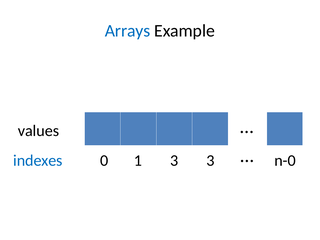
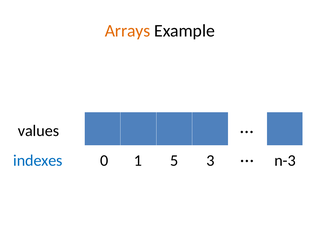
Arrays colour: blue -> orange
1 3: 3 -> 5
n-0: n-0 -> n-3
